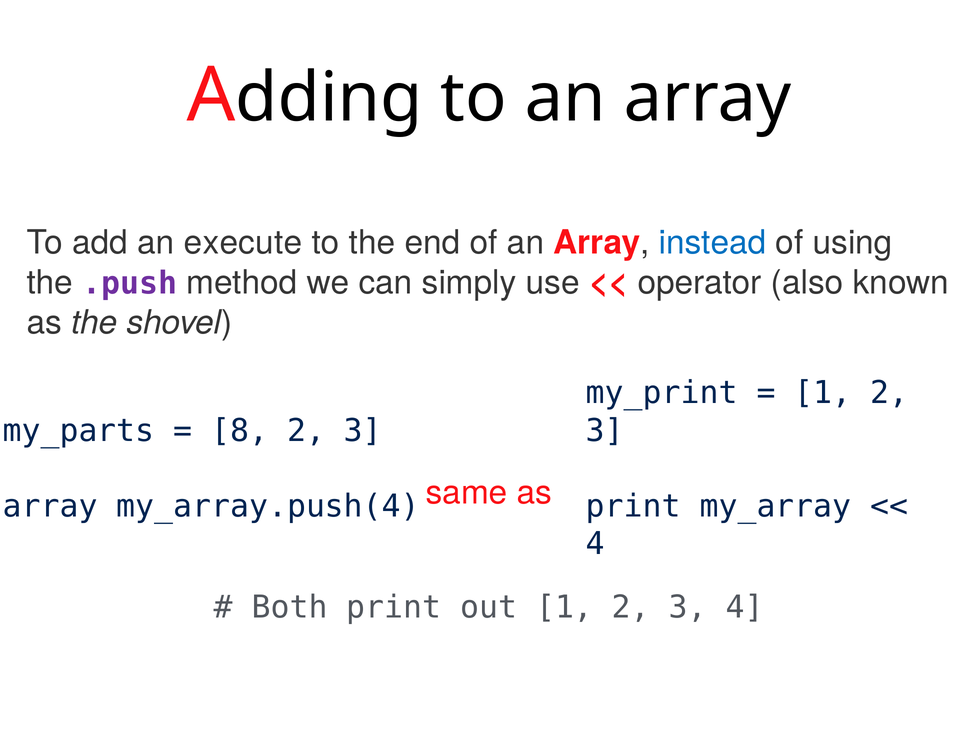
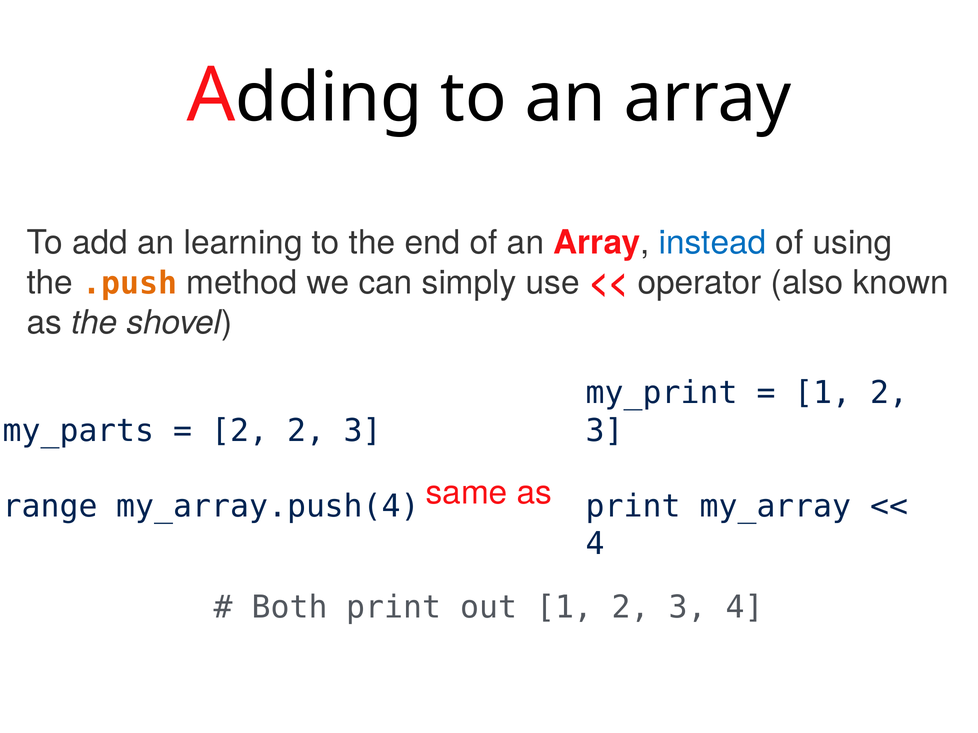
execute: execute -> learning
.push colour: purple -> orange
8 at (240, 431): 8 -> 2
array at (50, 507): array -> range
